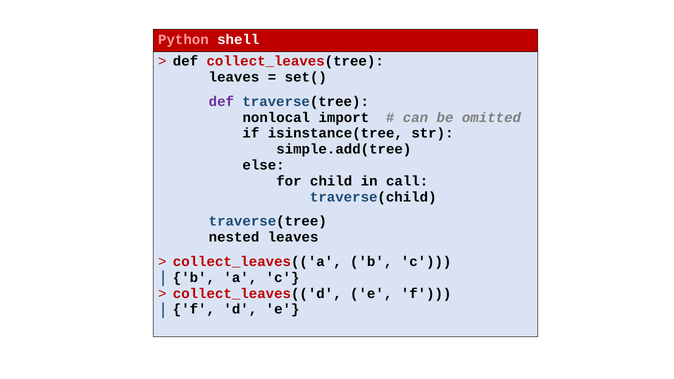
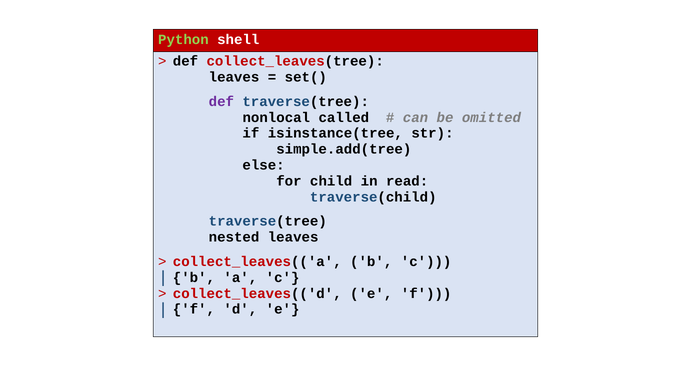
Python colour: pink -> light green
import: import -> called
call: call -> read
